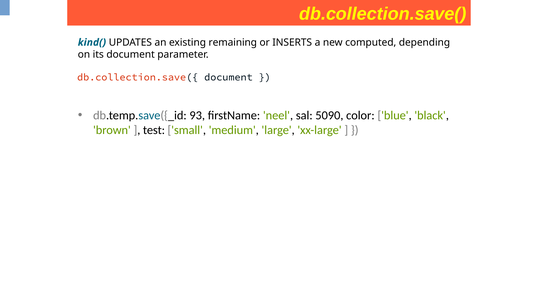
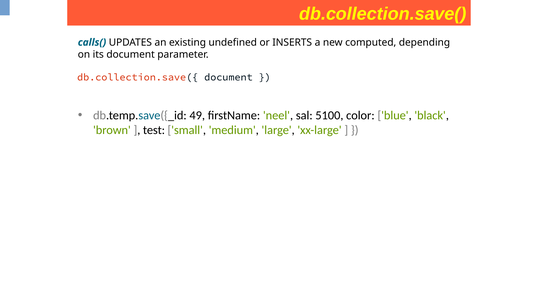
kind(: kind( -> calls(
remaining: remaining -> undefined
93: 93 -> 49
5090: 5090 -> 5100
